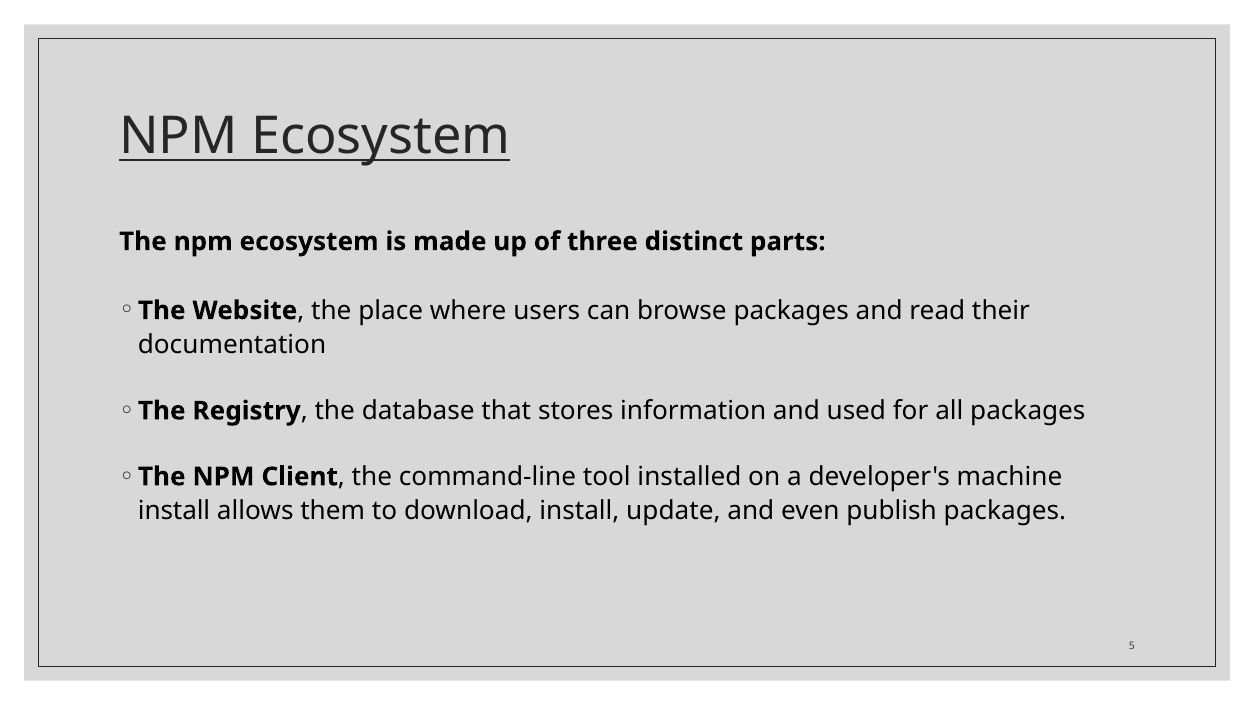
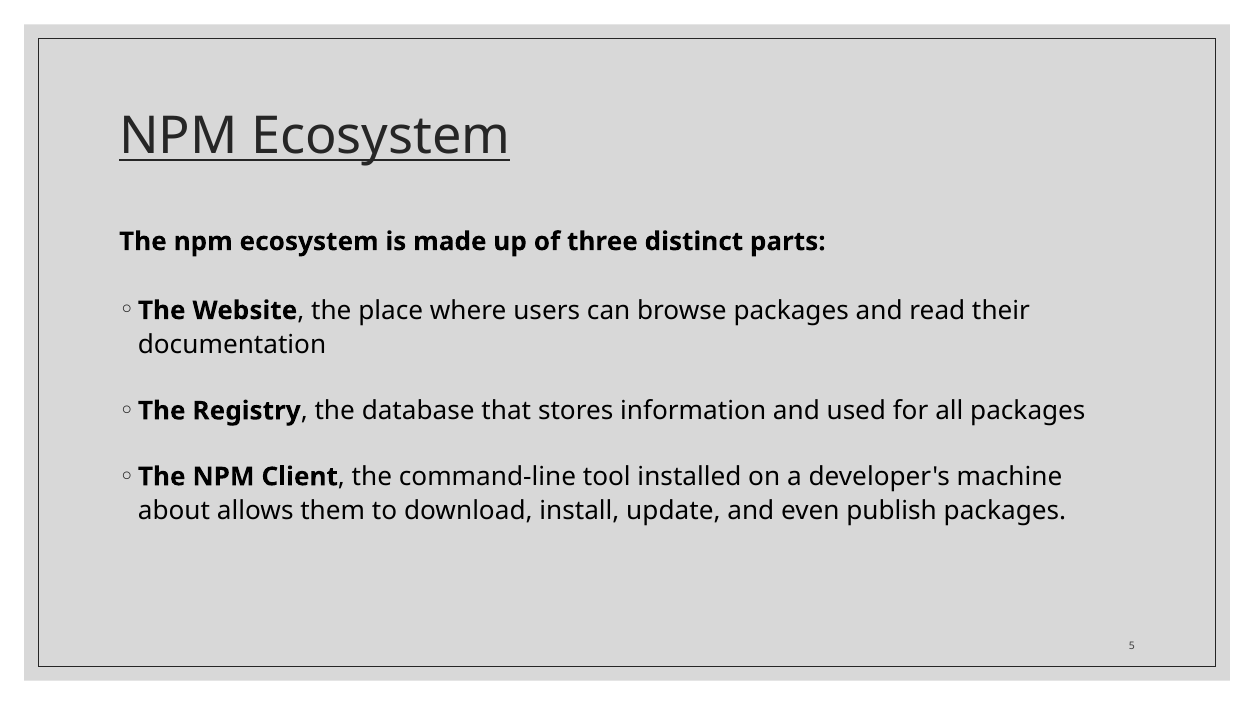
install at (174, 511): install -> about
